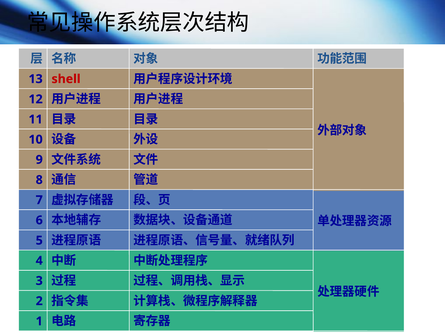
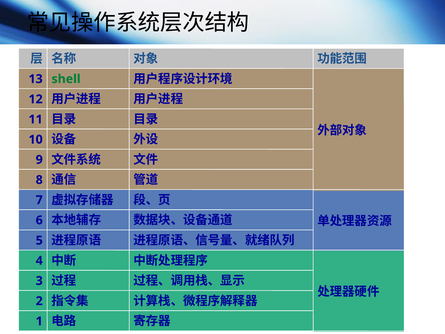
shell colour: red -> green
